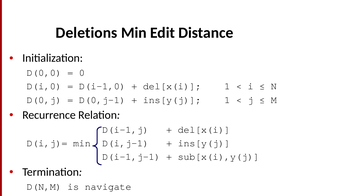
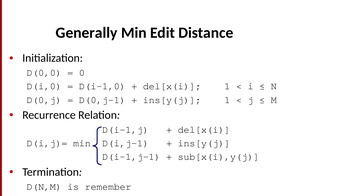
Deletions: Deletions -> Generally
navigate: navigate -> remember
